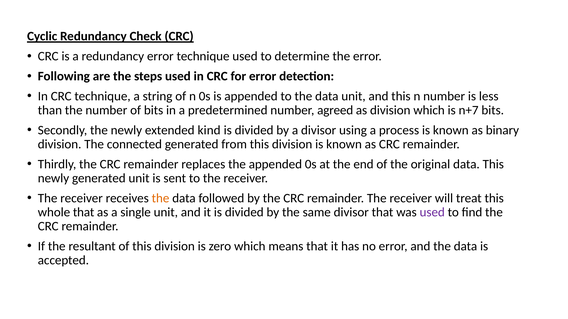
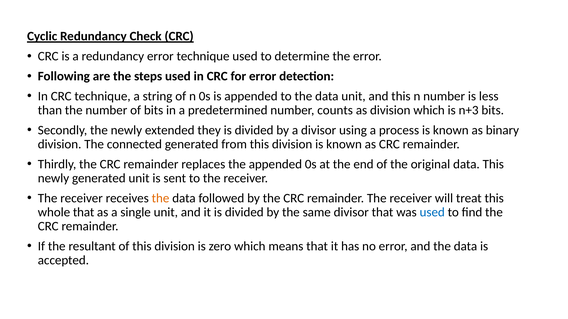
agreed: agreed -> counts
n+7: n+7 -> n+3
kind: kind -> they
used at (432, 212) colour: purple -> blue
